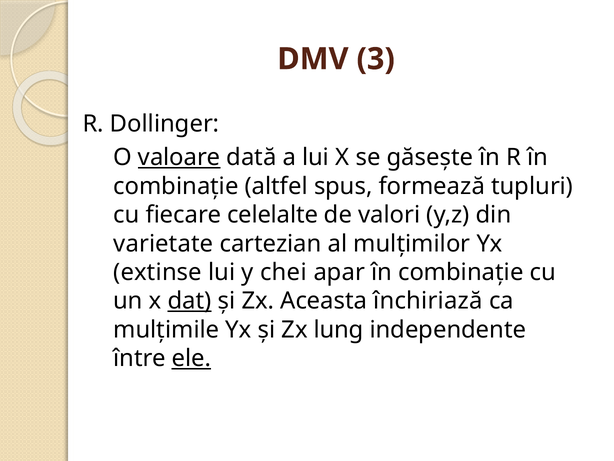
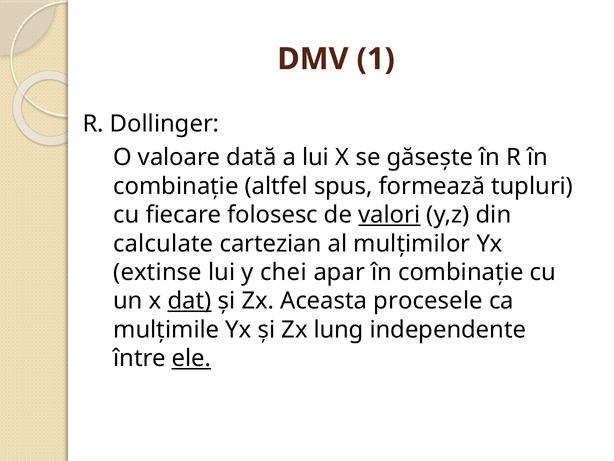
3: 3 -> 1
valoare underline: present -> none
celelalte: celelalte -> folosesc
valori underline: none -> present
varietate: varietate -> calculate
închiriază: închiriază -> procesele
